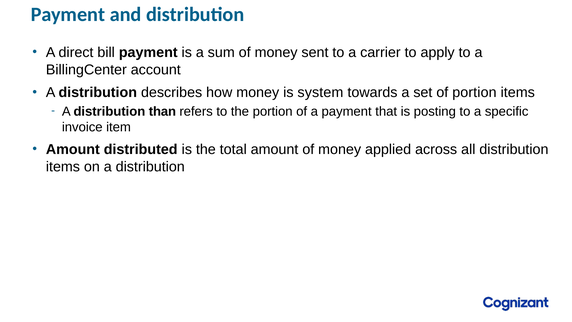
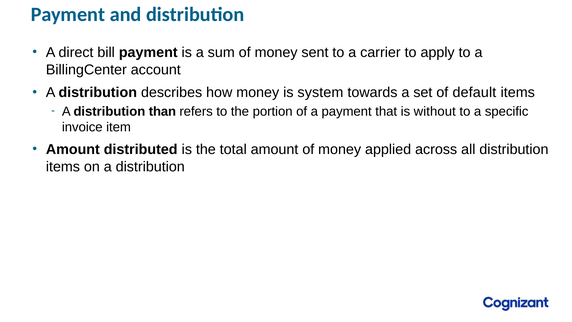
of portion: portion -> default
posting: posting -> without
